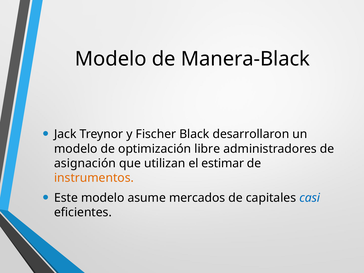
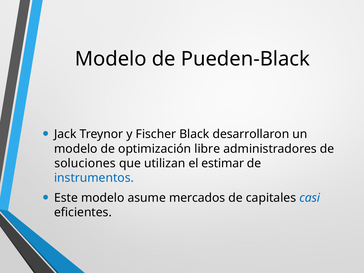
Manera-Black: Manera-Black -> Pueden-Black
asignación: asignación -> soluciones
instrumentos colour: orange -> blue
